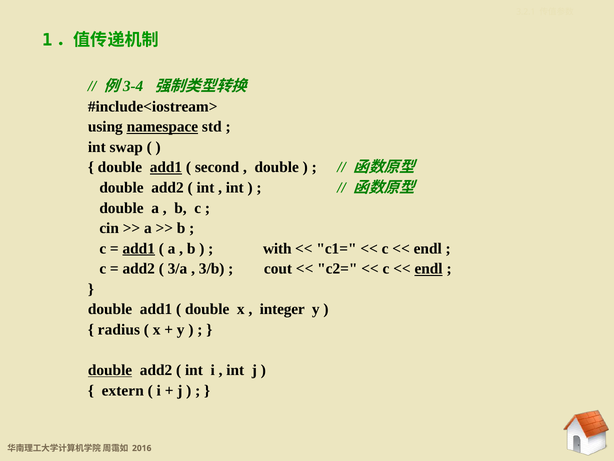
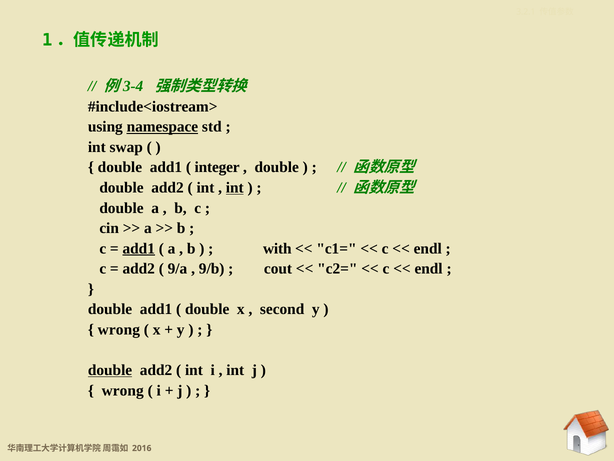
add1 at (166, 167) underline: present -> none
second: second -> integer
int at (235, 187) underline: none -> present
3/a: 3/a -> 9/a
3/b: 3/b -> 9/b
endl at (429, 268) underline: present -> none
integer: integer -> second
radius at (119, 329): radius -> wrong
extern at (123, 390): extern -> wrong
